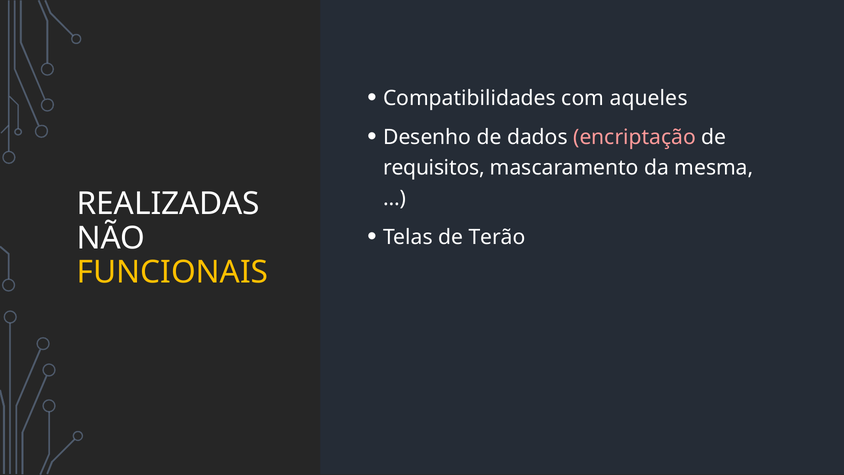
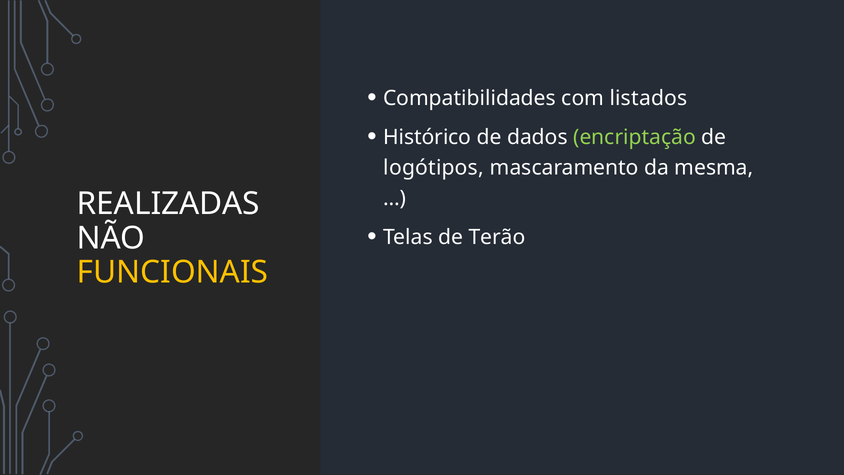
aqueles: aqueles -> listados
Desenho: Desenho -> Histórico
encriptação colour: pink -> light green
requisitos: requisitos -> logótipos
